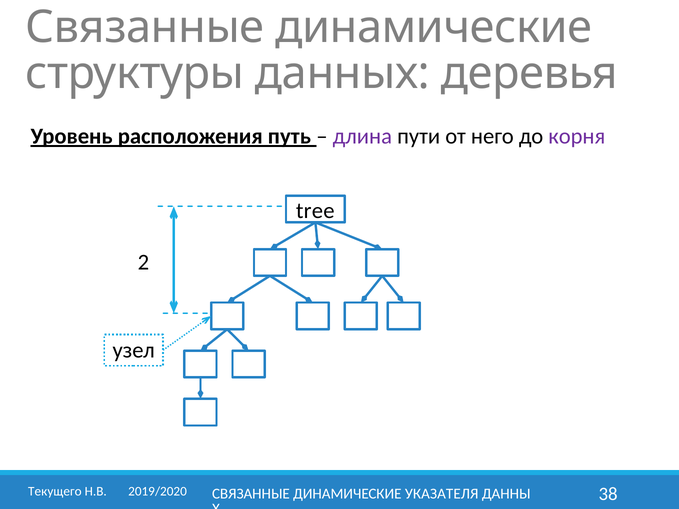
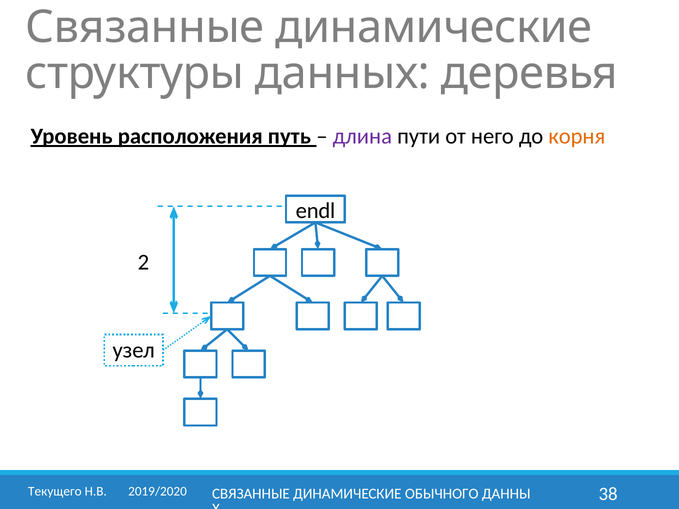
корня colour: purple -> orange
tree: tree -> endl
УКАЗАТЕЛЯ: УКАЗАТЕЛЯ -> ОБЫЧНОГО
